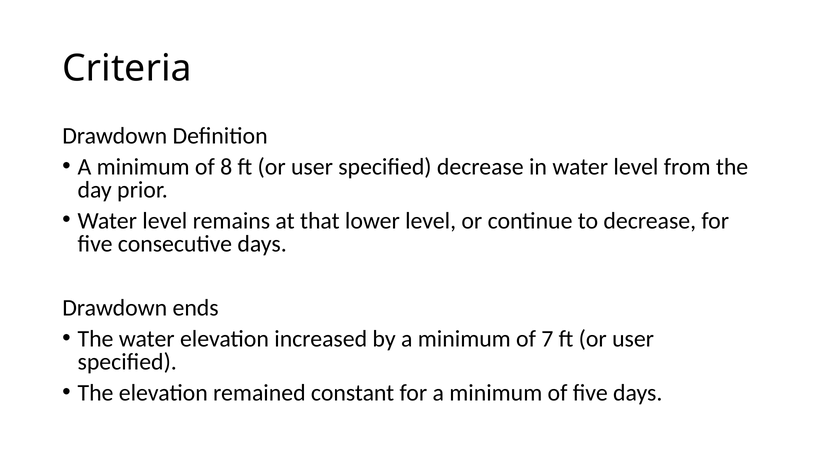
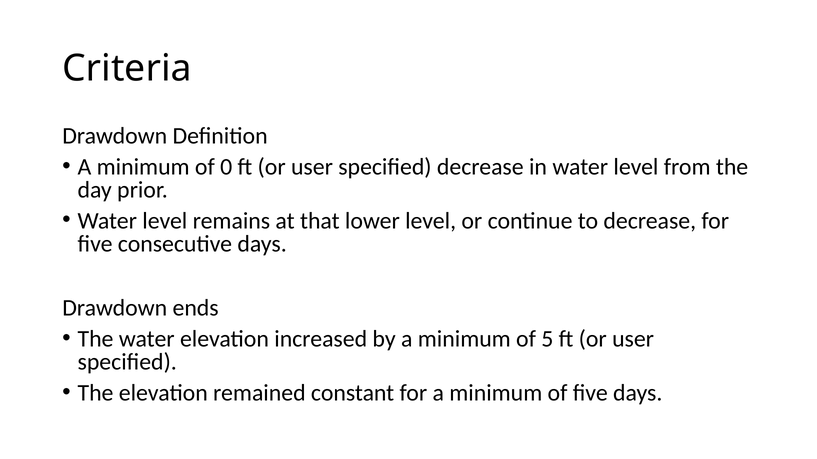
8: 8 -> 0
7: 7 -> 5
